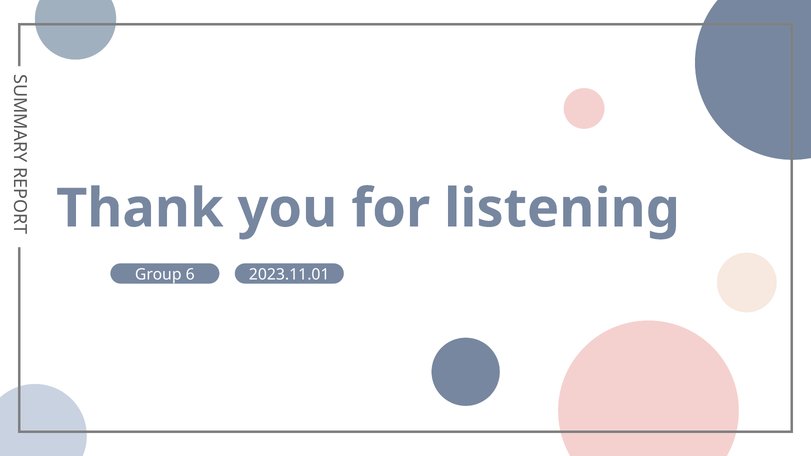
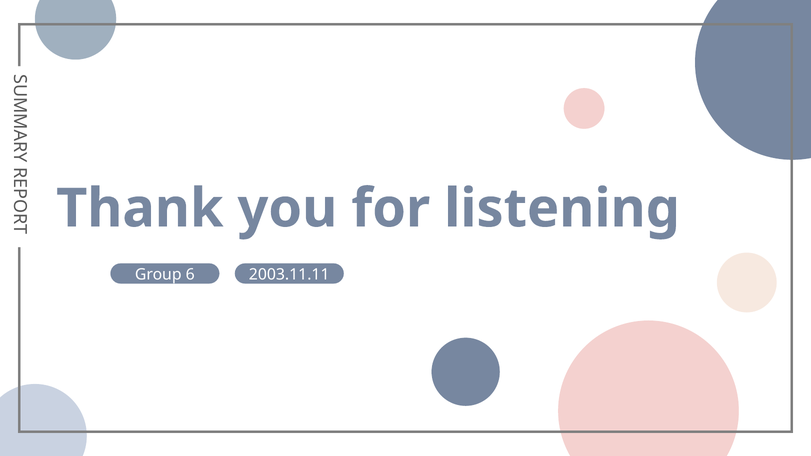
2023.11.01: 2023.11.01 -> 2003.11.11
